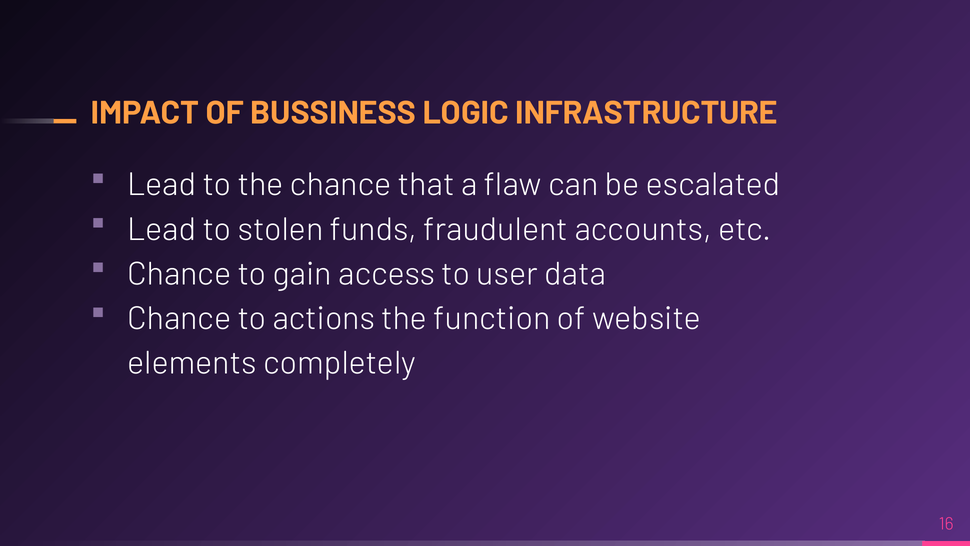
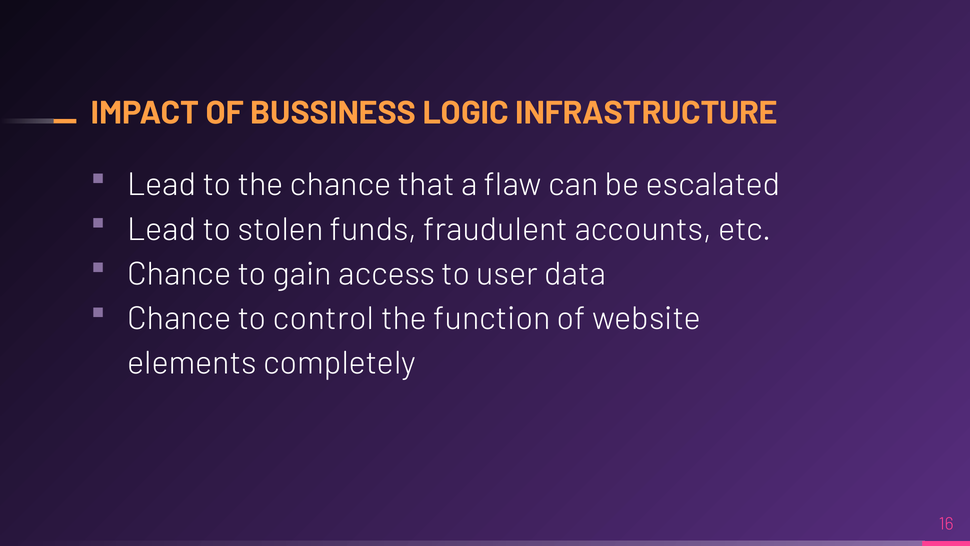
actions: actions -> control
